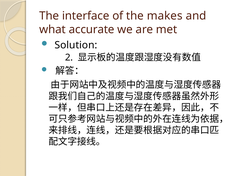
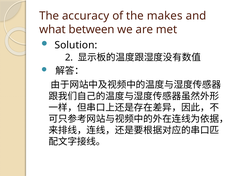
interface: interface -> accuracy
accurate: accurate -> between
